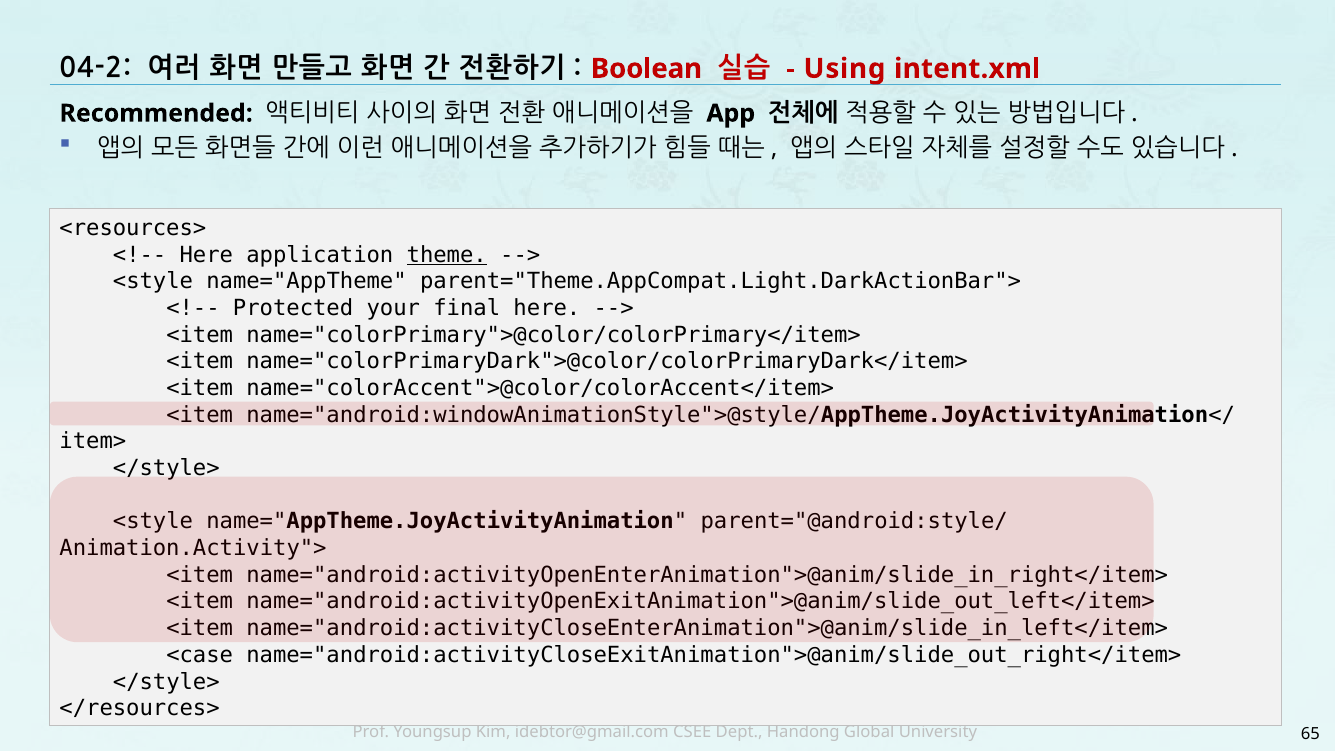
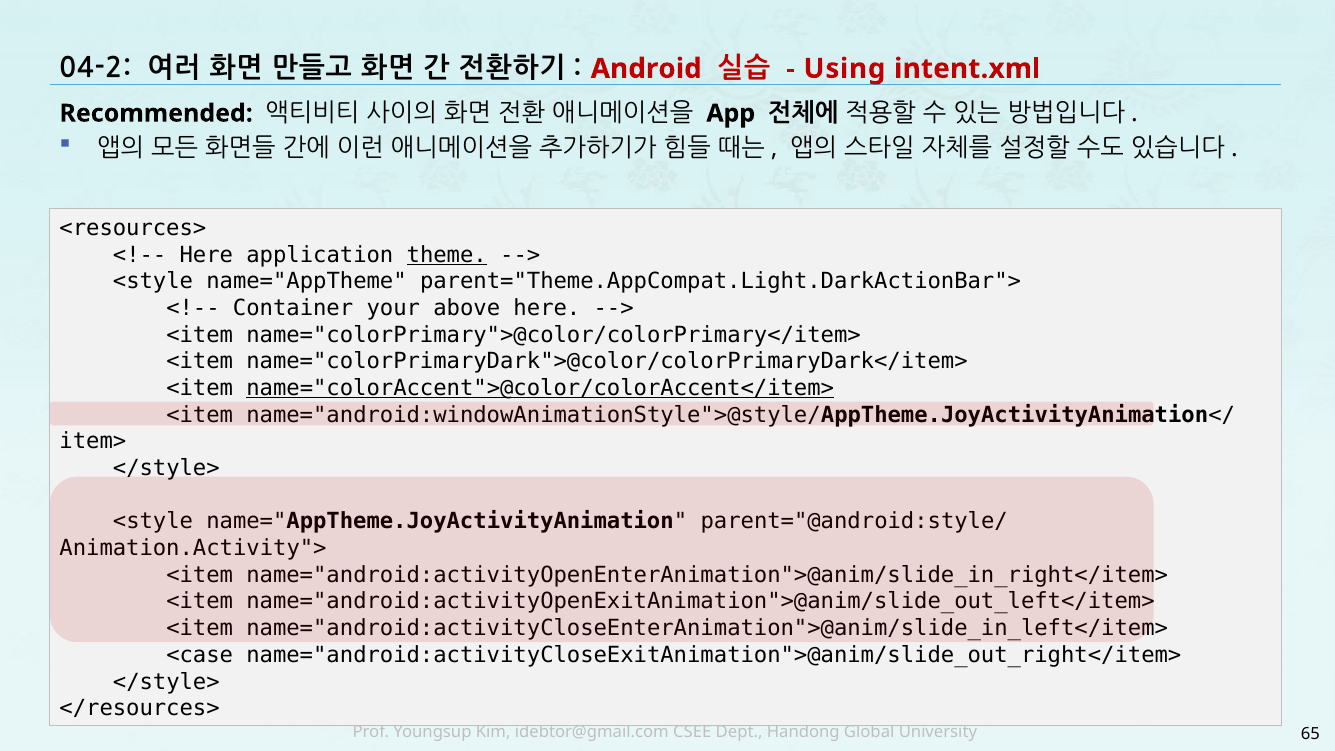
Boolean: Boolean -> Android
Protected: Protected -> Container
final: final -> above
name="colorAccent">@color/colorAccent</item> underline: none -> present
